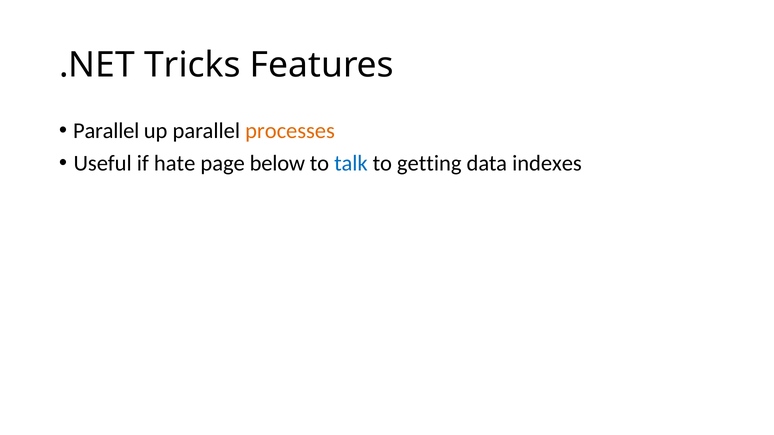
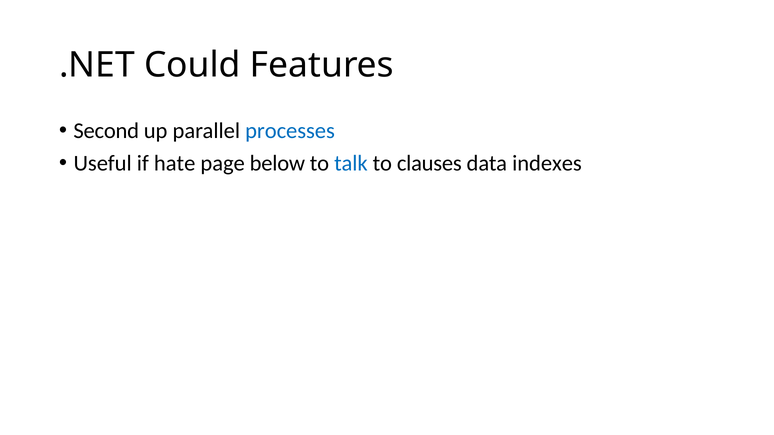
Tricks: Tricks -> Could
Parallel at (106, 131): Parallel -> Second
processes colour: orange -> blue
getting: getting -> clauses
